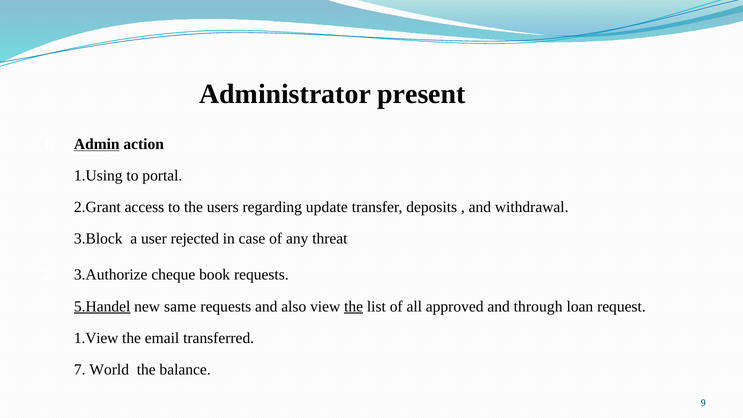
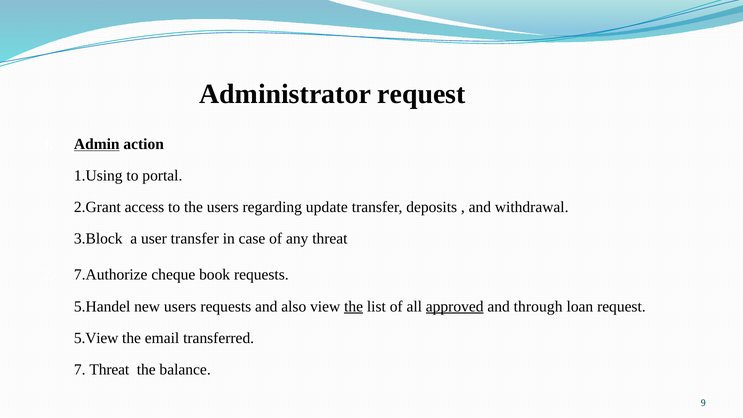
Administrator present: present -> request
user rejected: rejected -> transfer
3.Authorize: 3.Authorize -> 7.Authorize
5.Handel underline: present -> none
new same: same -> users
approved underline: none -> present
1.View: 1.View -> 5.View
7 World: World -> Threat
